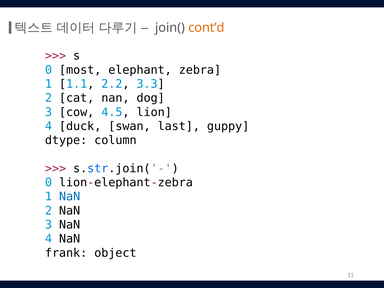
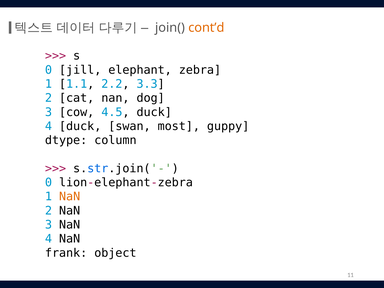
most: most -> jill
4.5 lion: lion -> duck
last: last -> most
NaN at (70, 197) colour: blue -> orange
